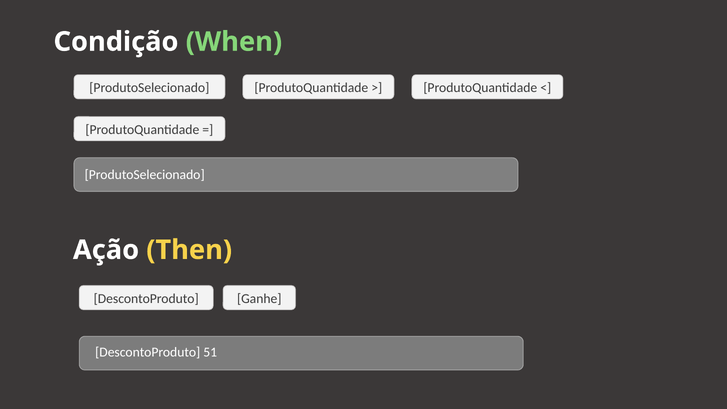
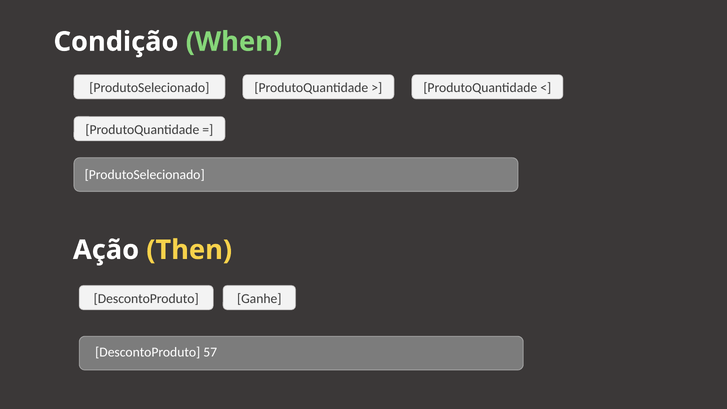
51: 51 -> 57
